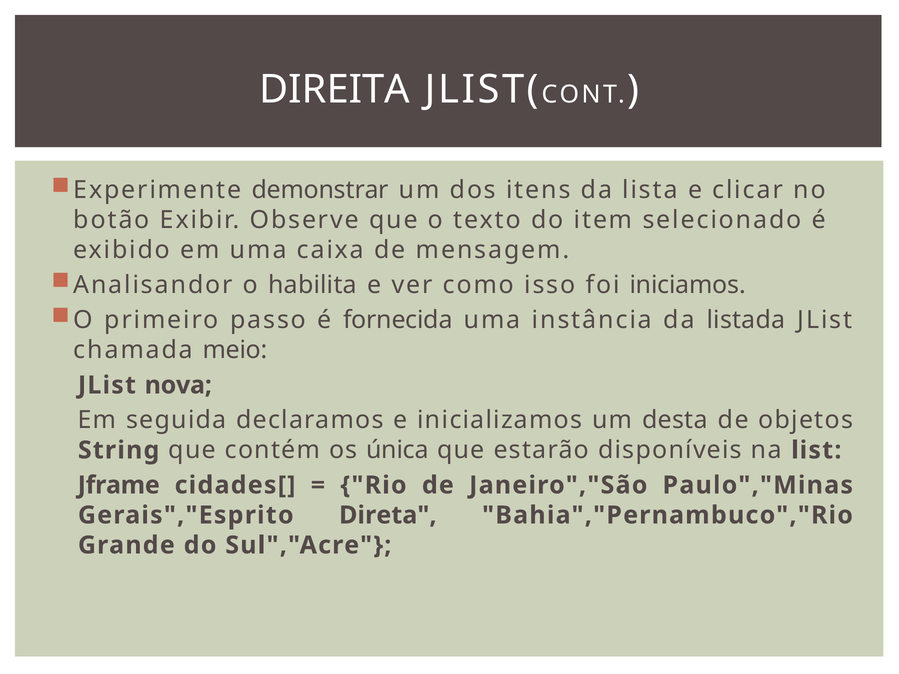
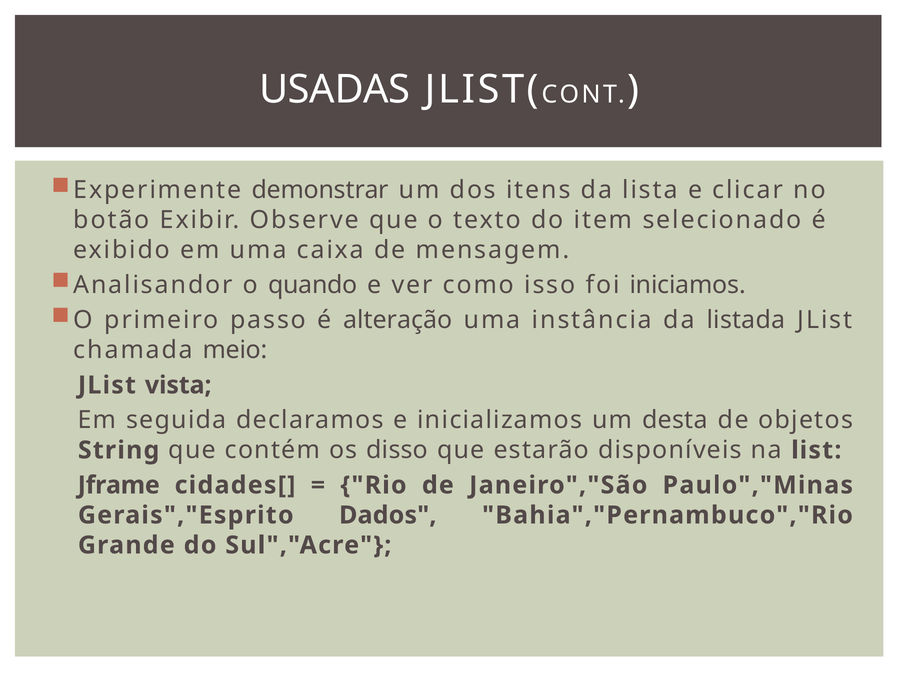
DIREITA: DIREITA -> USADAS
habilita: habilita -> quando
fornecida: fornecida -> alteração
nova: nova -> vista
única: única -> disso
Direta: Direta -> Dados
